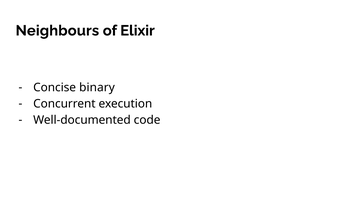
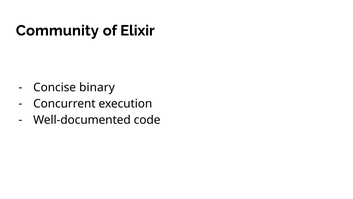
Neighbours: Neighbours -> Community
